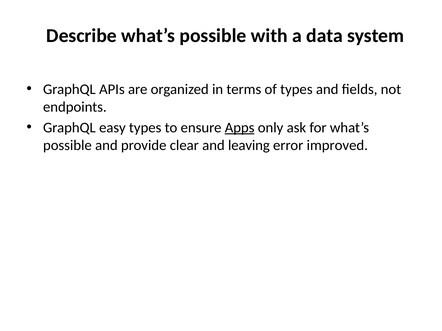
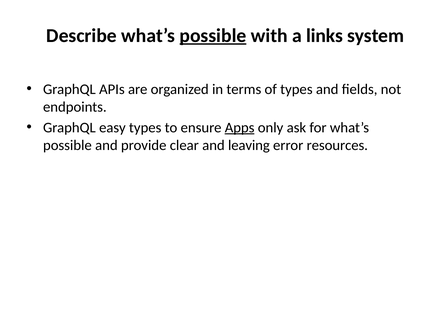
possible at (213, 36) underline: none -> present
data: data -> links
improved: improved -> resources
